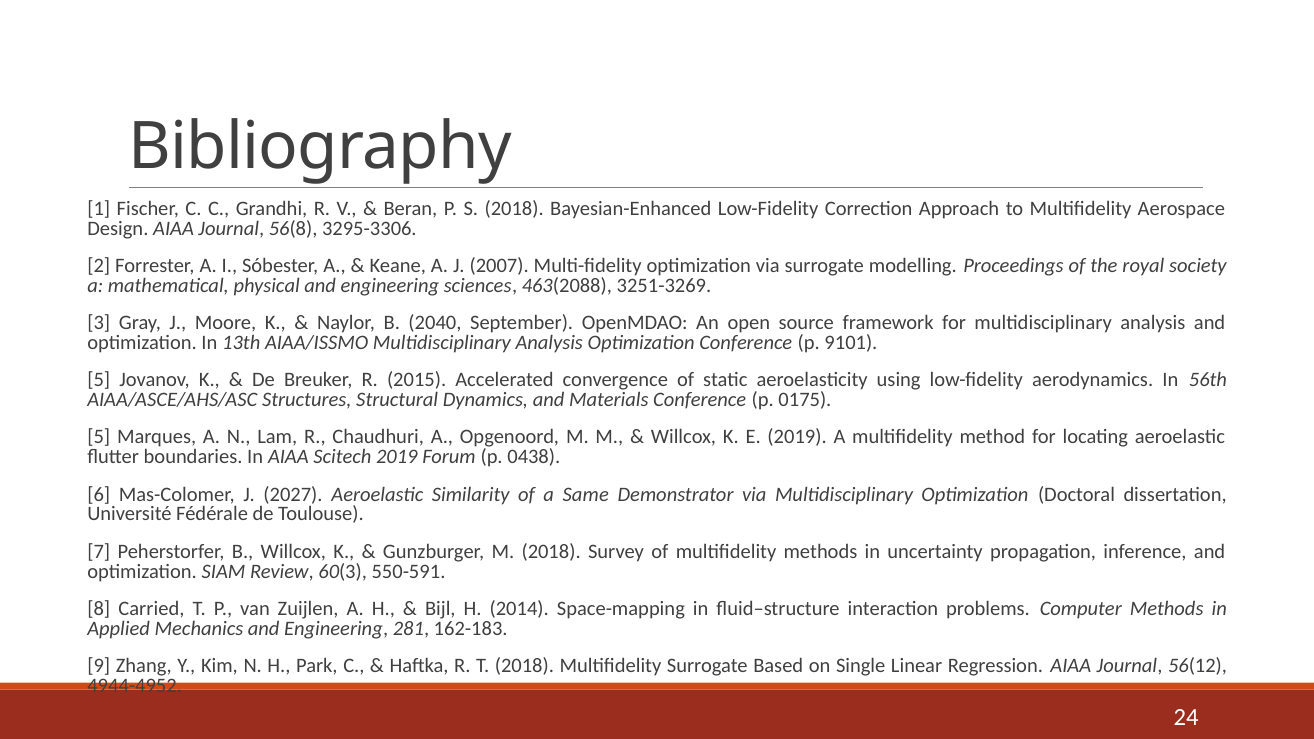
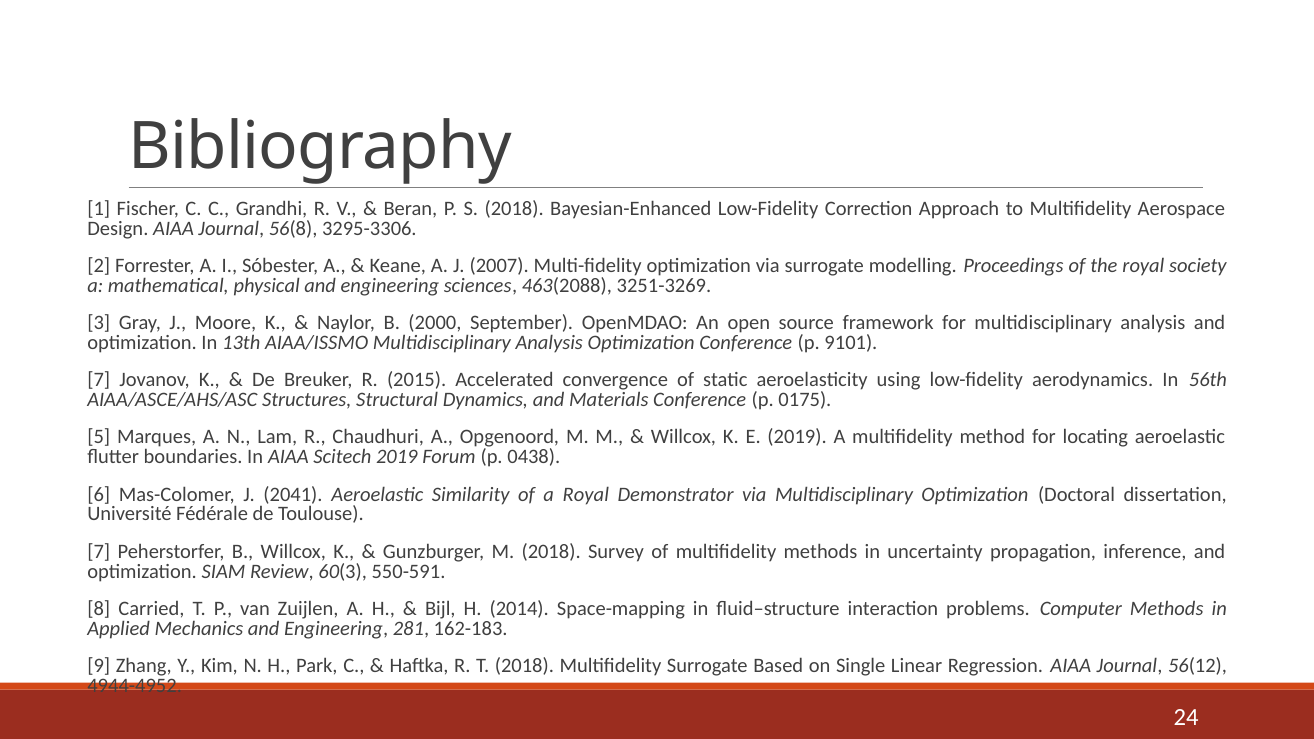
2040: 2040 -> 2000
5 at (99, 380): 5 -> 7
2027: 2027 -> 2041
a Same: Same -> Royal
